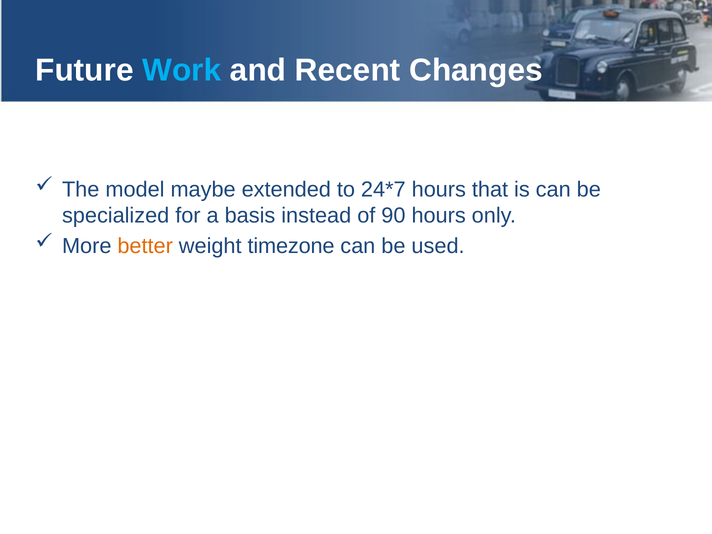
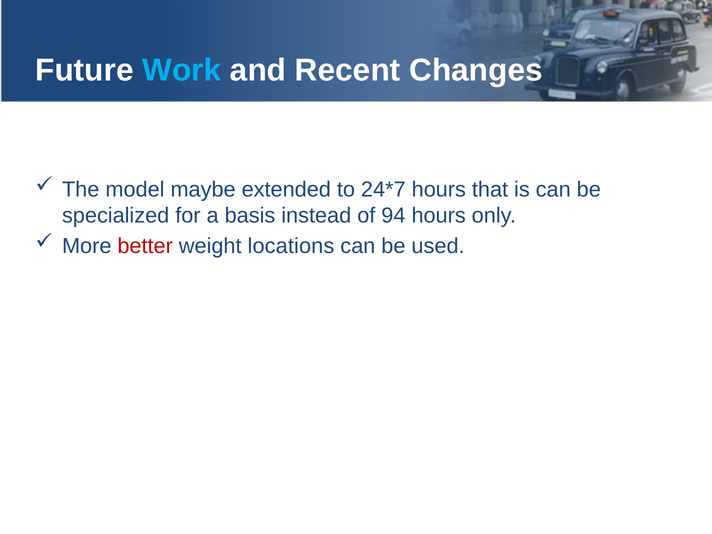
90: 90 -> 94
better colour: orange -> red
timezone: timezone -> locations
